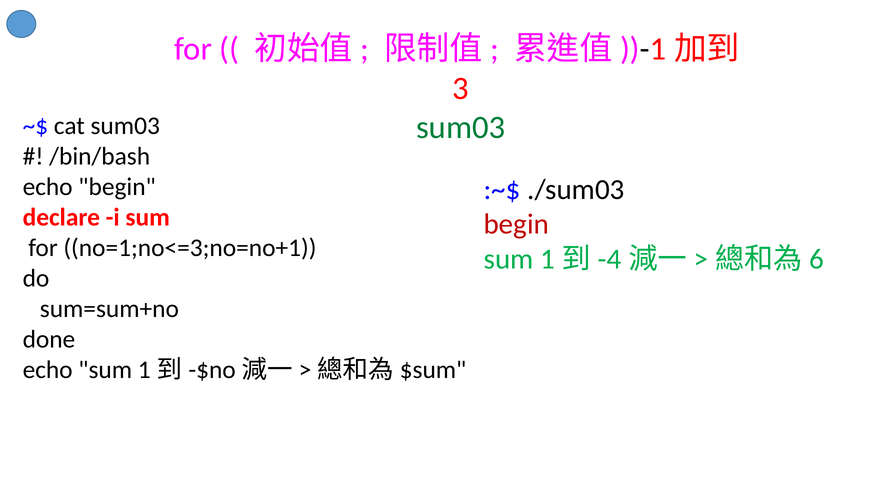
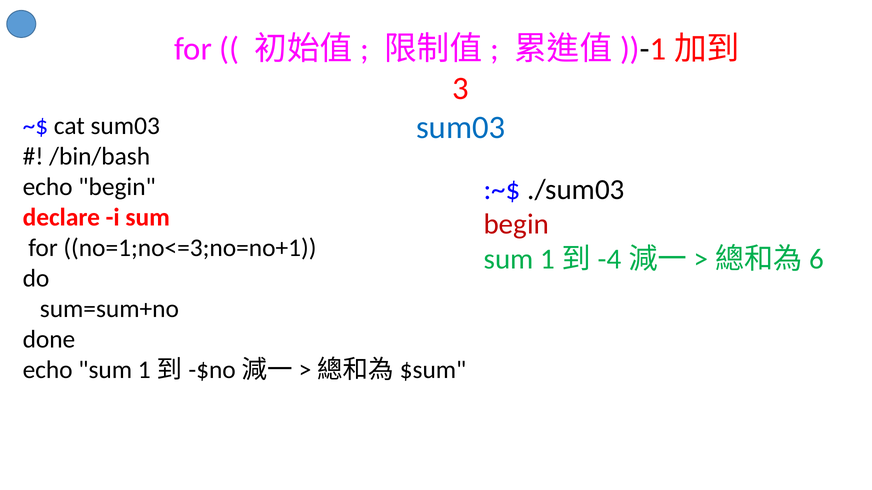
sum03 at (461, 128) colour: green -> blue
